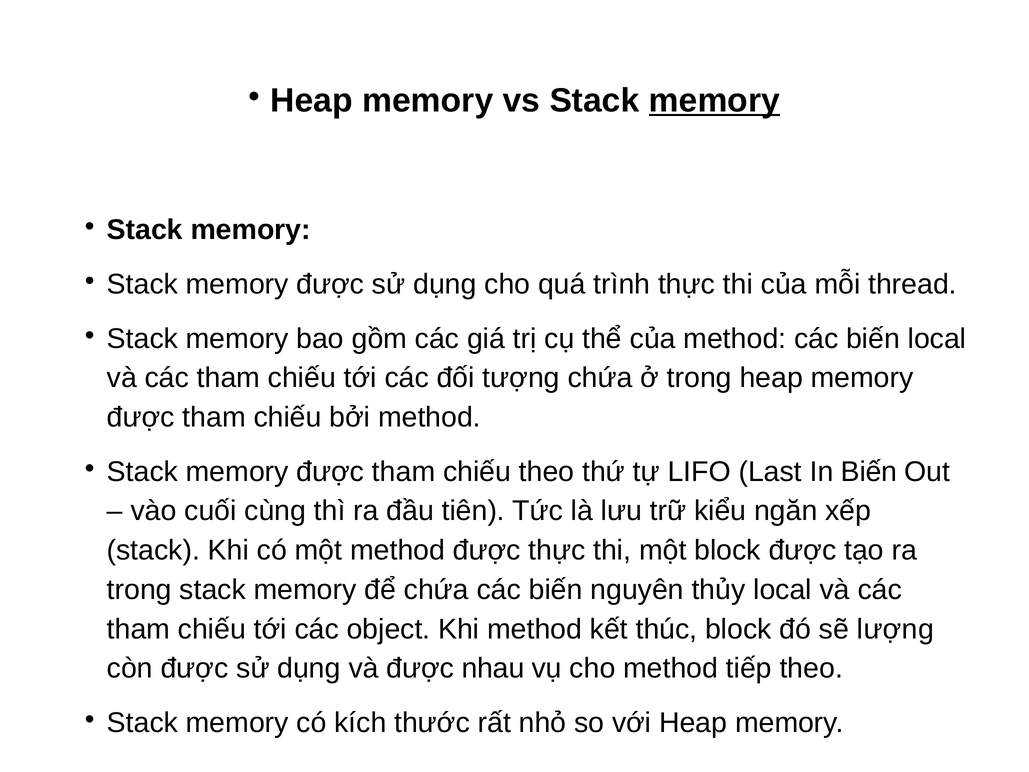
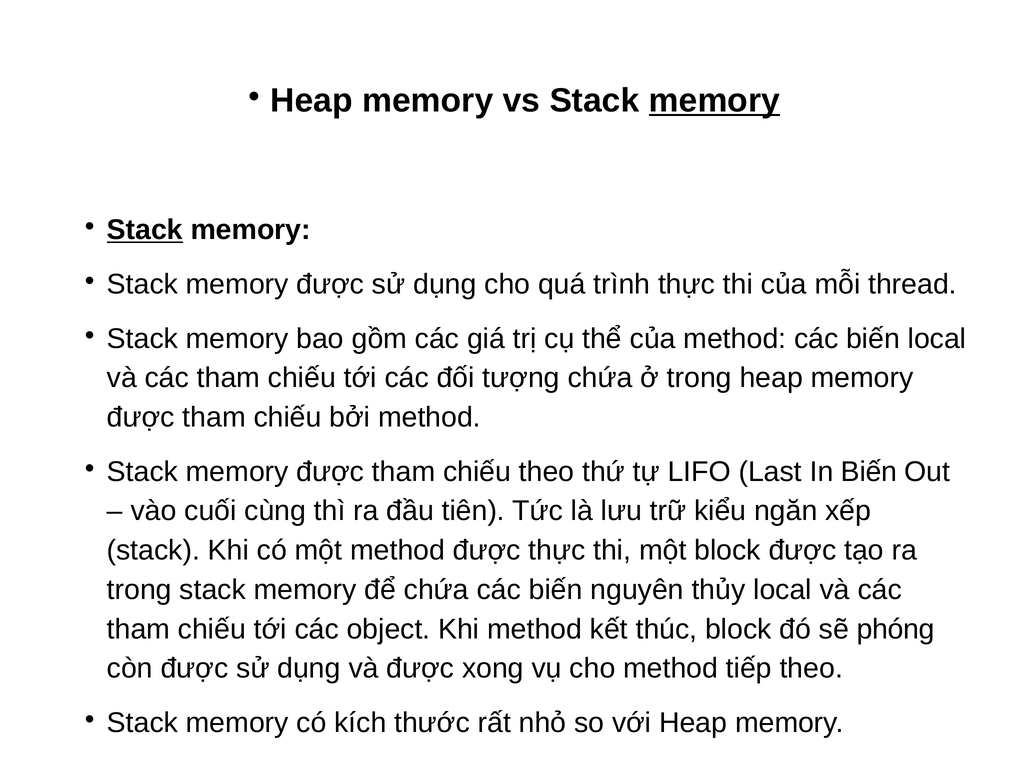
Stack at (145, 230) underline: none -> present
lượng: lượng -> phóng
nhau: nhau -> xong
